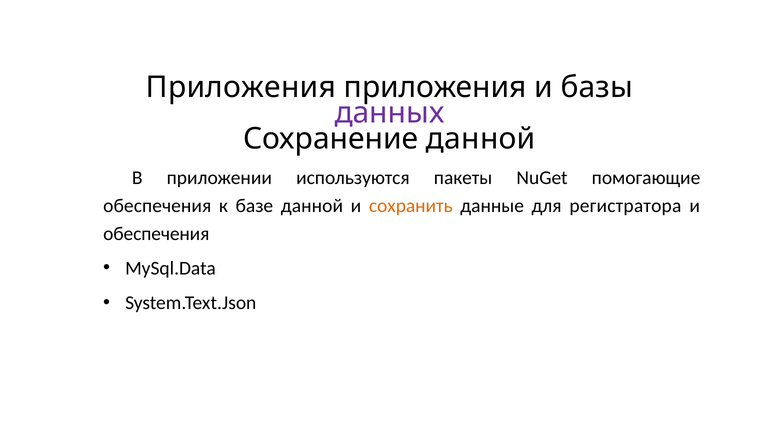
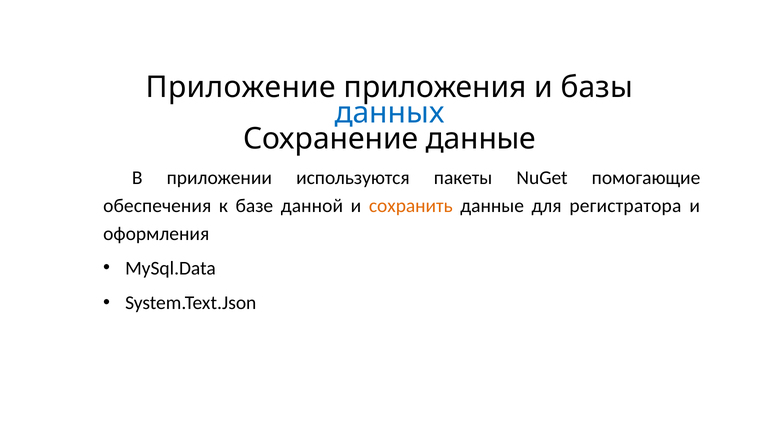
Приложения at (241, 87): Приложения -> Приложение
данных colour: purple -> blue
Сохранение данной: данной -> данные
обеспечения at (156, 234): обеспечения -> оформления
